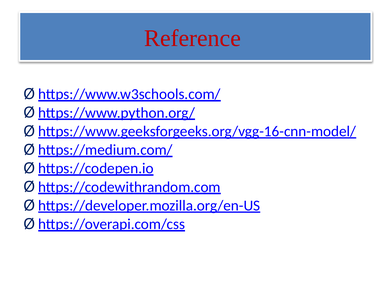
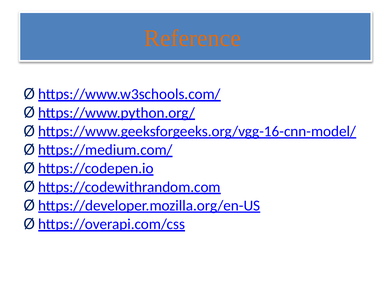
Reference colour: red -> orange
